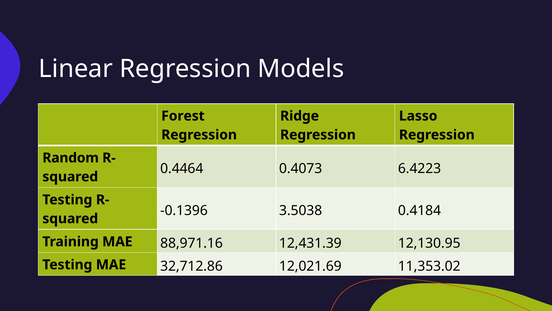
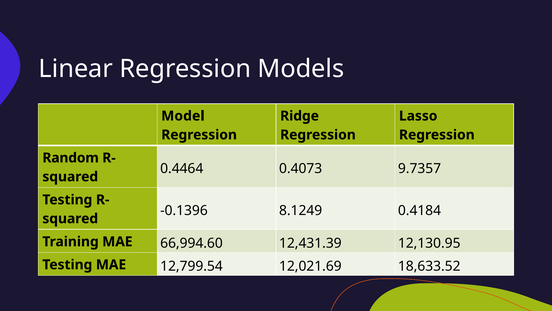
Forest: Forest -> Model
6.4223: 6.4223 -> 9.7357
3.5038: 3.5038 -> 8.1249
88,971.16: 88,971.16 -> 66,994.60
32,712.86: 32,712.86 -> 12,799.54
11,353.02: 11,353.02 -> 18,633.52
